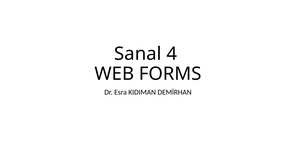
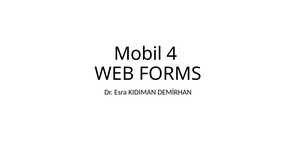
Sanal: Sanal -> Mobil
